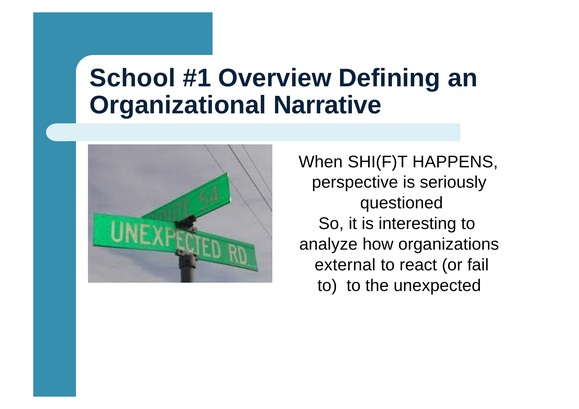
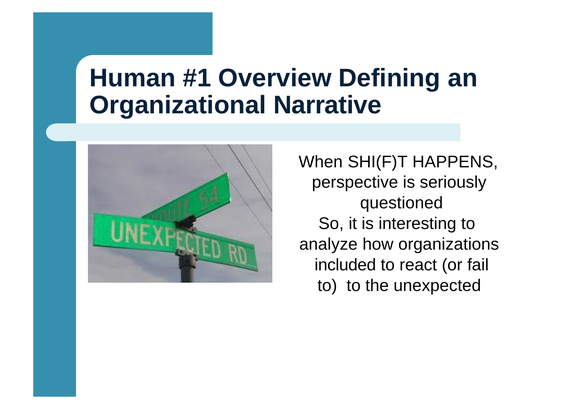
School: School -> Human
external: external -> included
